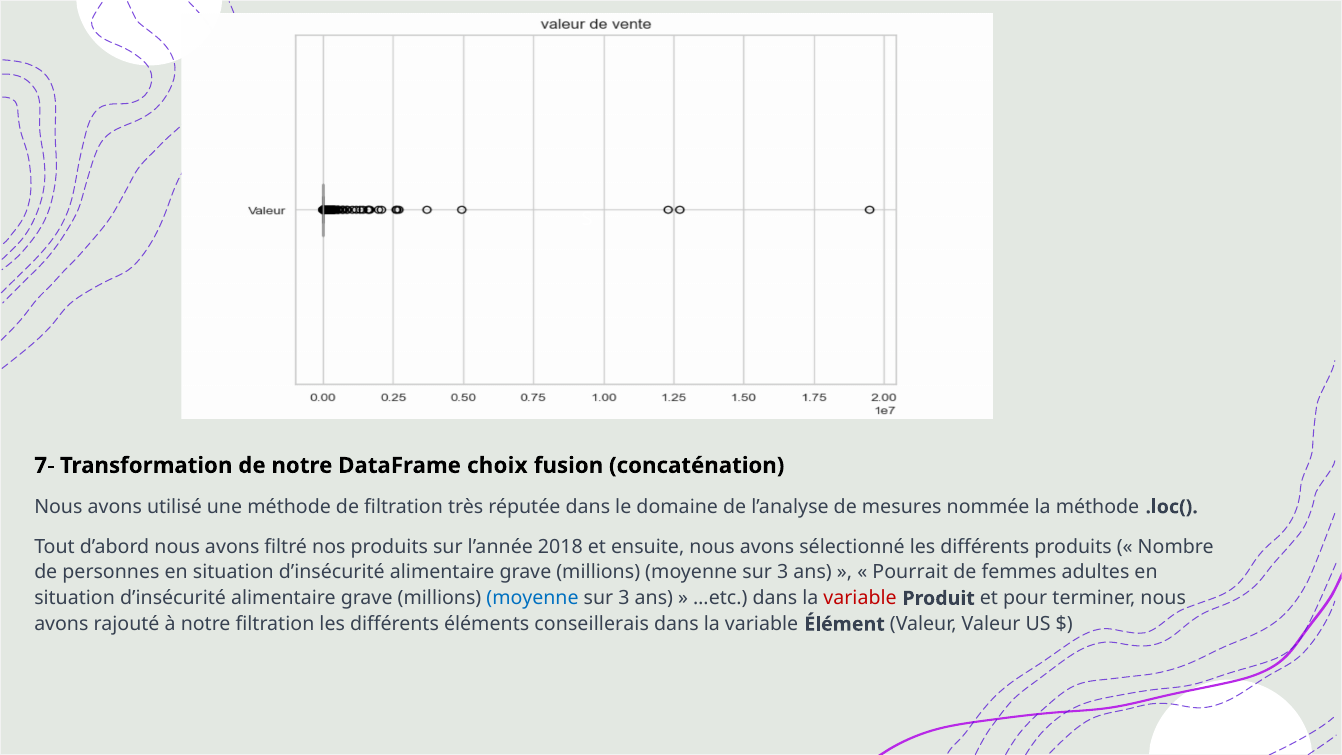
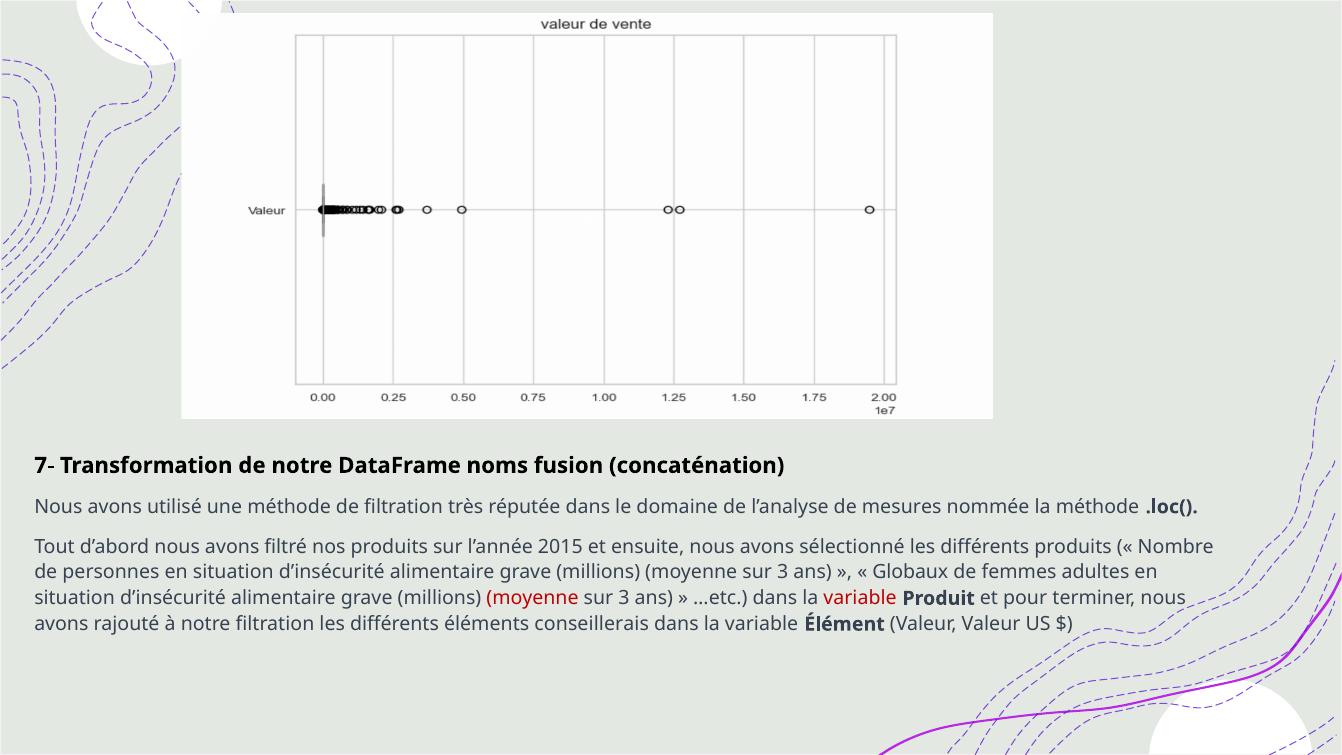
choix: choix -> noms
2018: 2018 -> 2015
Pourrait: Pourrait -> Globaux
moyenne at (533, 598) colour: blue -> red
